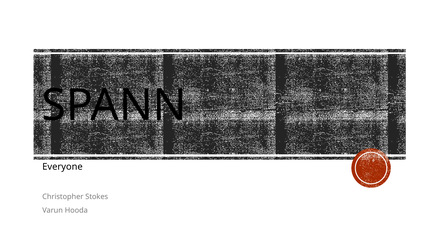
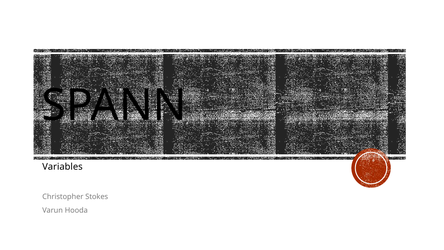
Everyone: Everyone -> Variables
